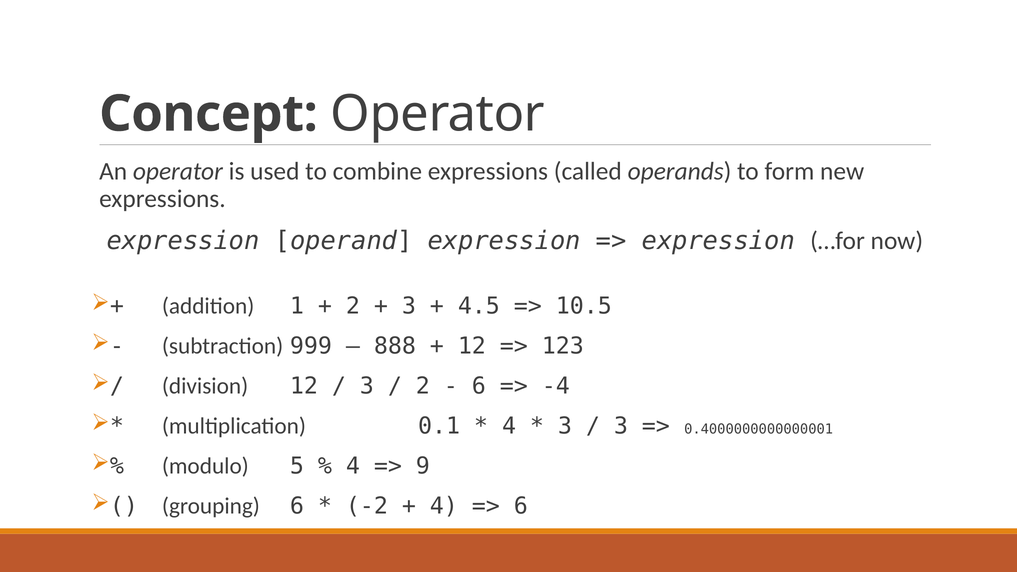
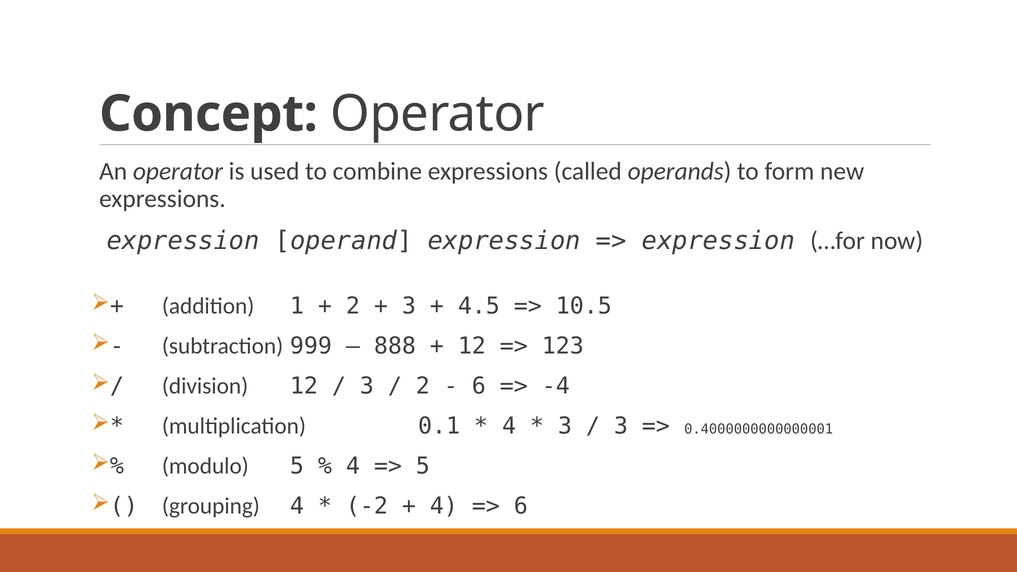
9 at (423, 466): 9 -> 5
grouping 6: 6 -> 4
